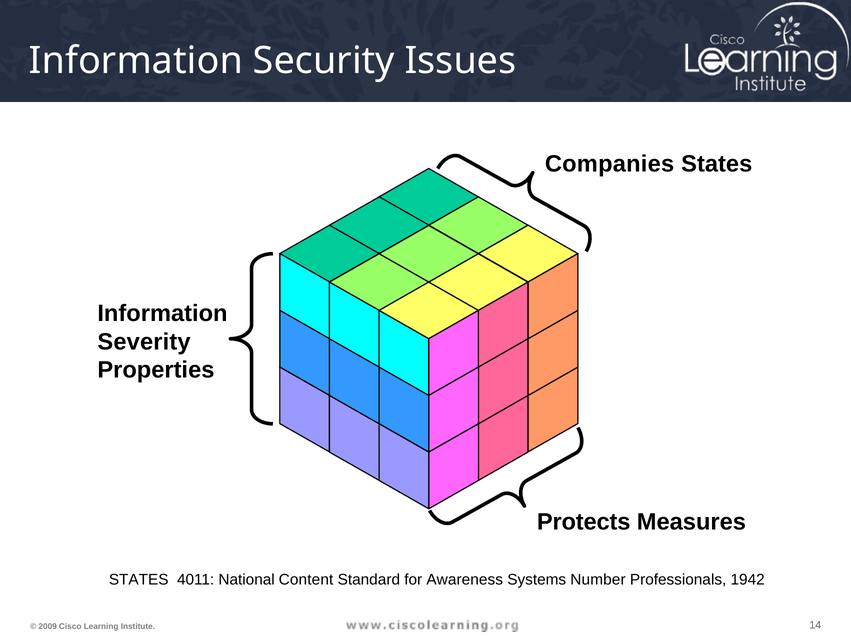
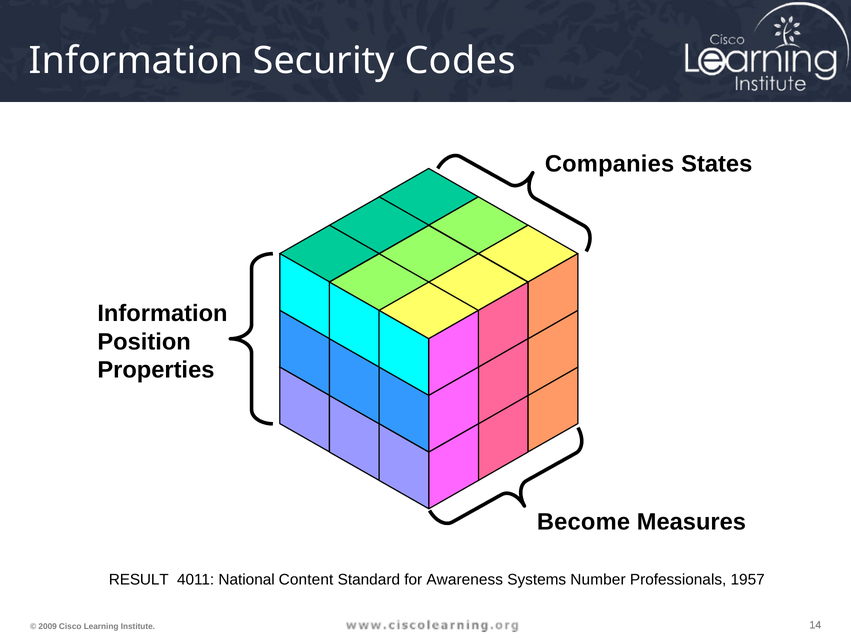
Issues: Issues -> Codes
Severity: Severity -> Position
Protects: Protects -> Become
STATES at (139, 580): STATES -> RESULT
1942: 1942 -> 1957
